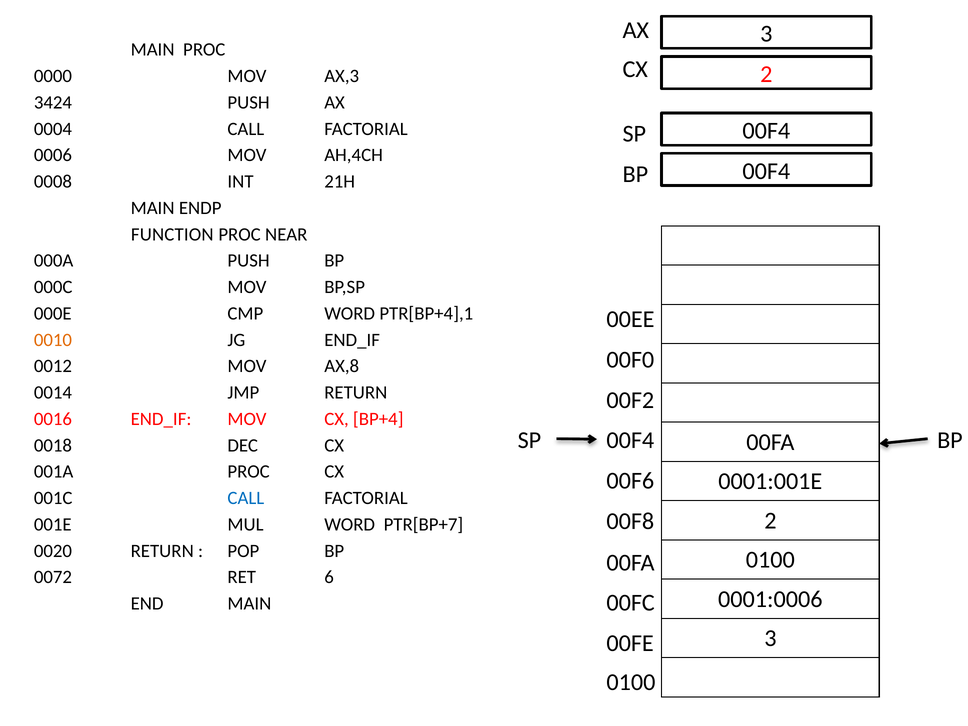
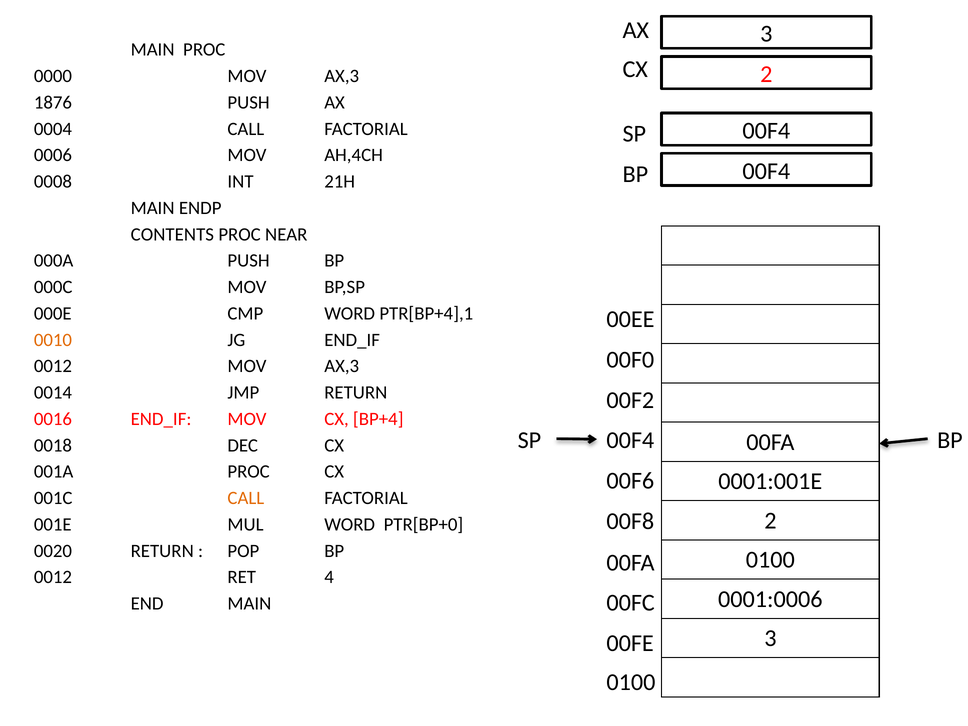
3424: 3424 -> 1876
FUNCTION: FUNCTION -> CONTENTS
0012 MOV AX,8: AX,8 -> AX,3
CALL at (246, 498) colour: blue -> orange
PTR[BP+7: PTR[BP+7 -> PTR[BP+0
0072 at (53, 577): 0072 -> 0012
6: 6 -> 4
